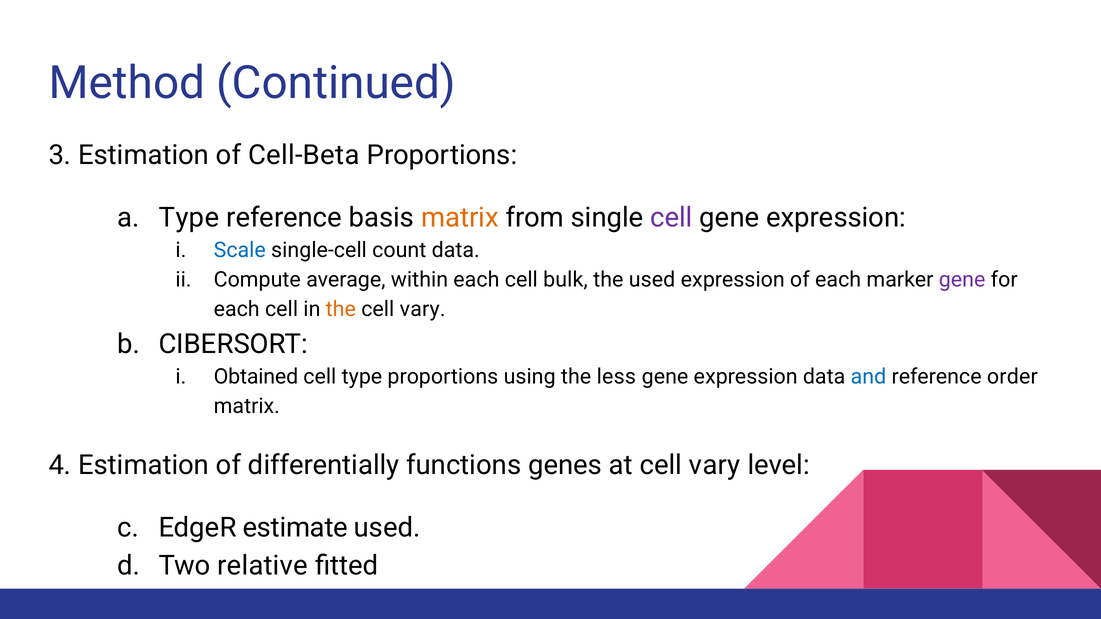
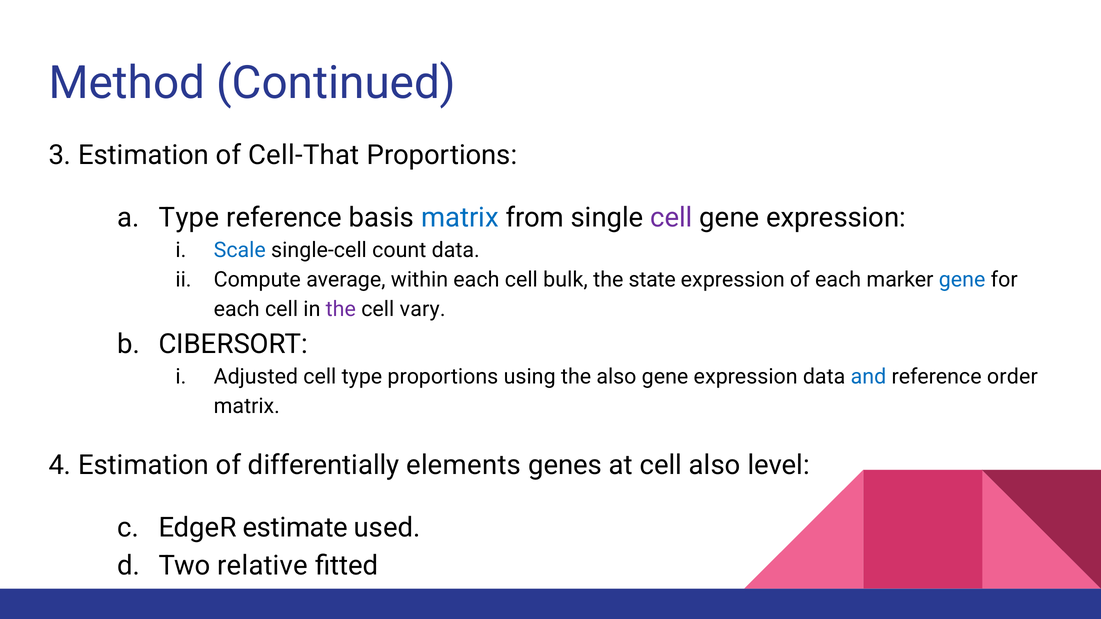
Cell-Beta: Cell-Beta -> Cell-That
matrix at (460, 218) colour: orange -> blue
the used: used -> state
gene at (962, 280) colour: purple -> blue
the at (341, 309) colour: orange -> purple
Obtained: Obtained -> Adjusted
the less: less -> also
functions: functions -> elements
at cell vary: vary -> also
